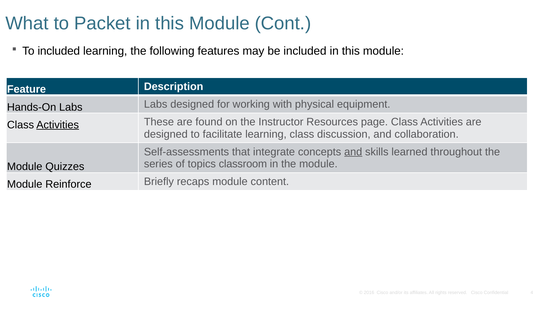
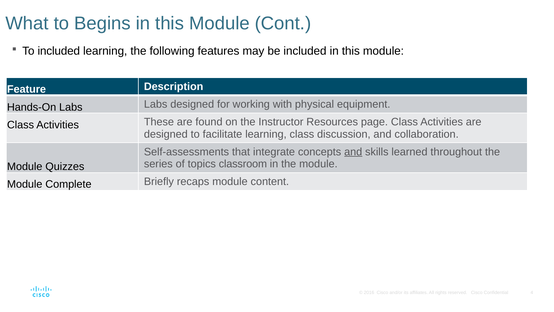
Packet: Packet -> Begins
Activities at (58, 125) underline: present -> none
Reinforce: Reinforce -> Complete
